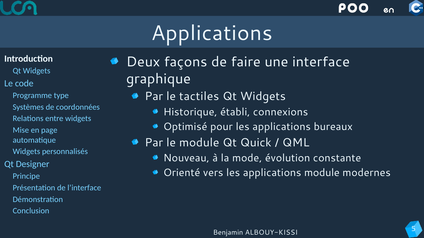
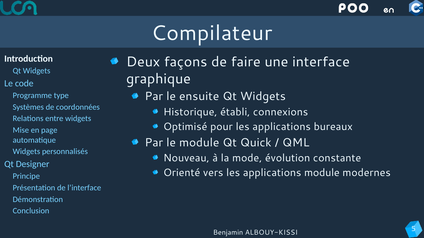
Applications at (212, 33): Applications -> Compilateur
tactiles: tactiles -> ensuite
